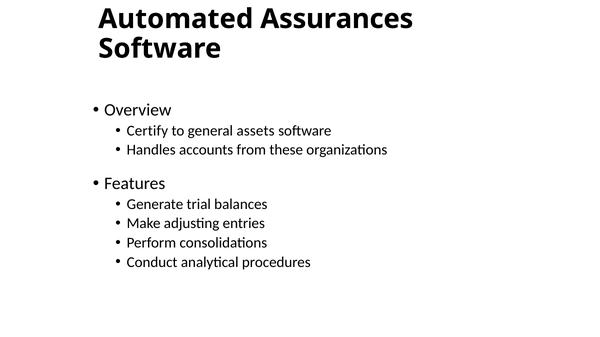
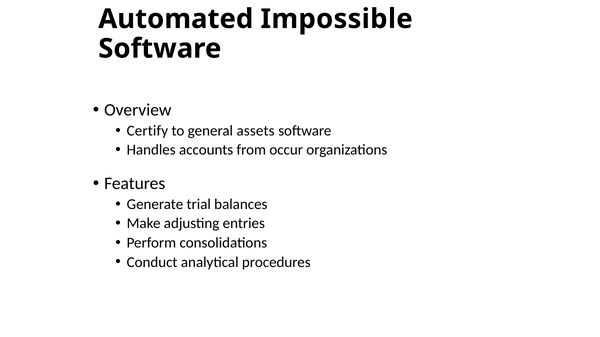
Assurances: Assurances -> Impossible
these: these -> occur
